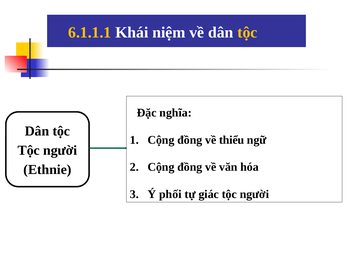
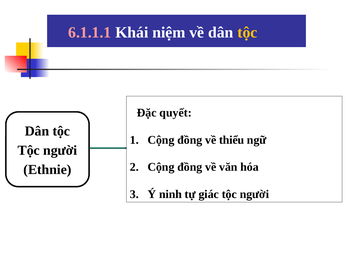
6.1.1.1 colour: yellow -> pink
nghĩa: nghĩa -> quyết
phối: phối -> ninh
